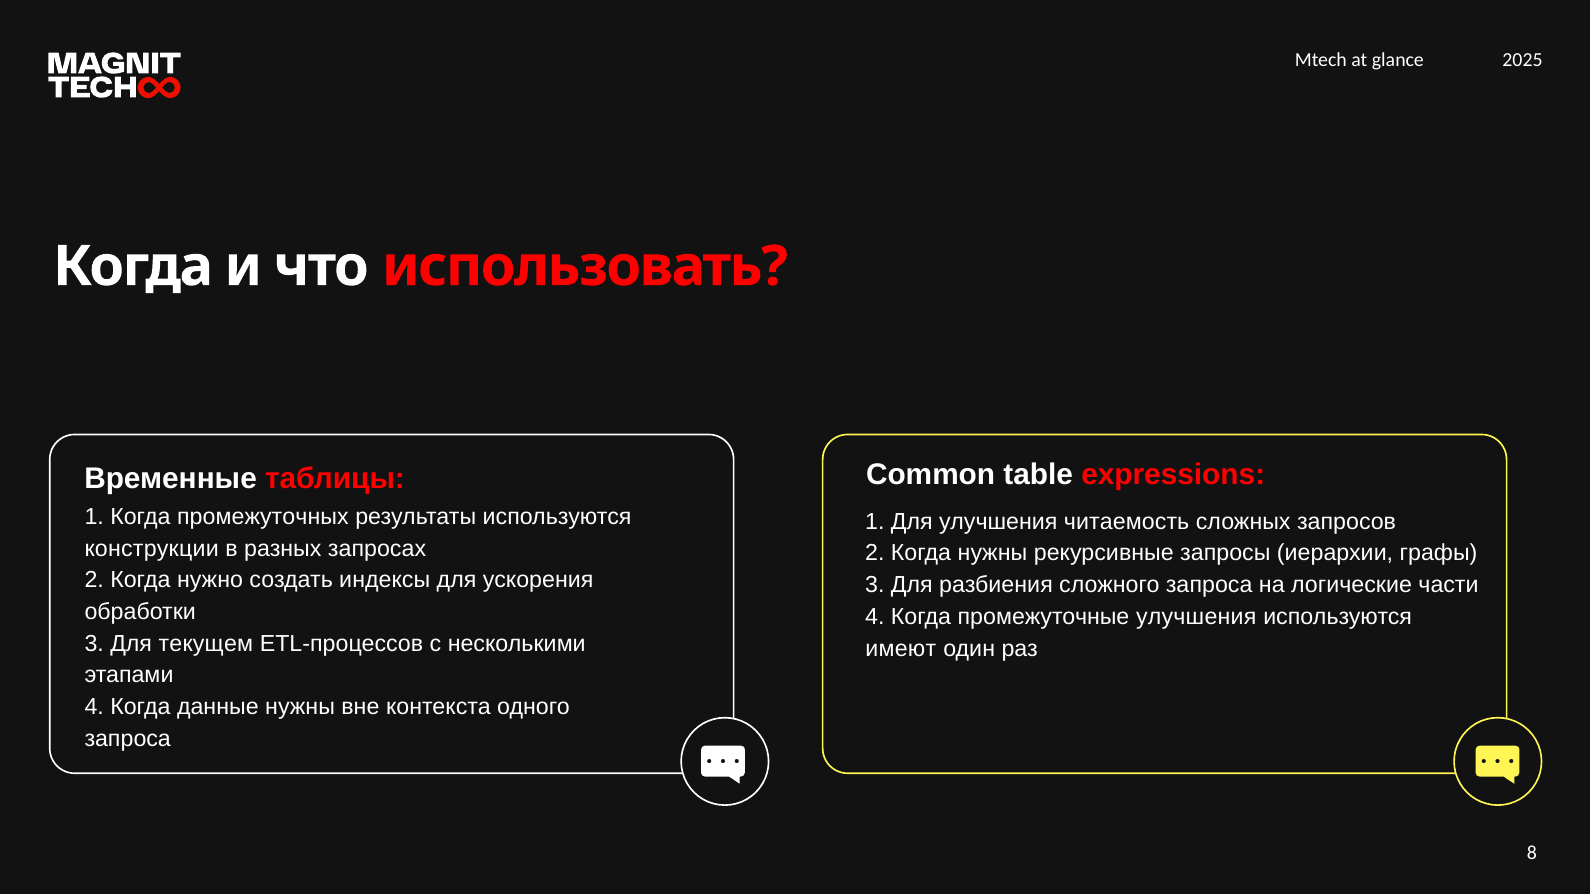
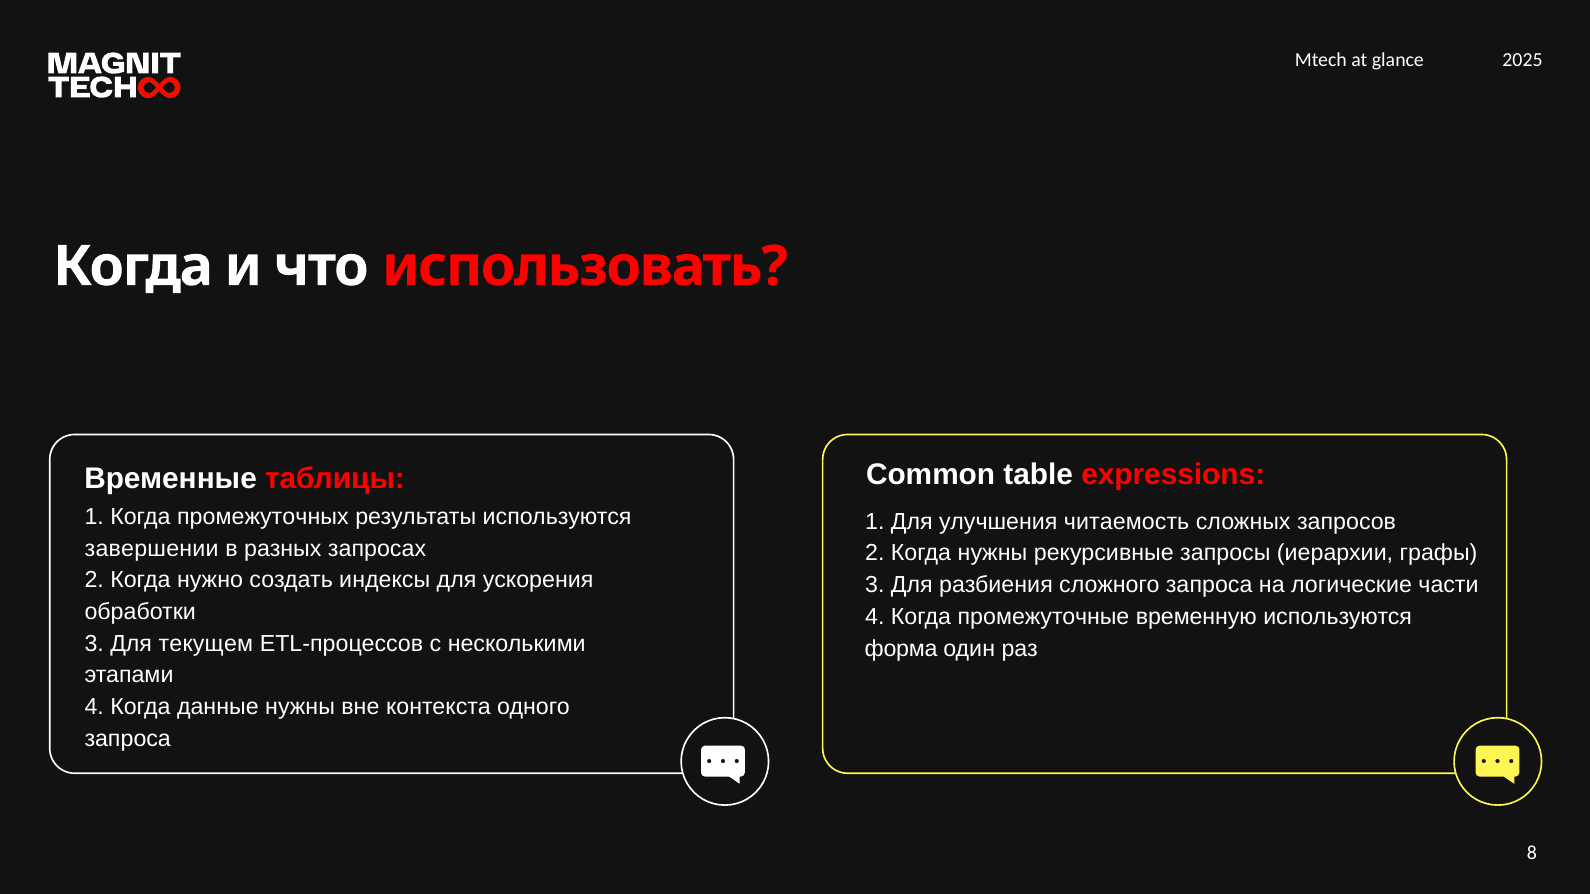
конструкции: конструкции -> завершении
промежуточные улучшения: улучшения -> временную
имеют: имеют -> форма
